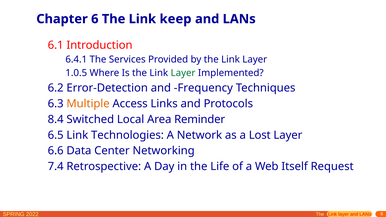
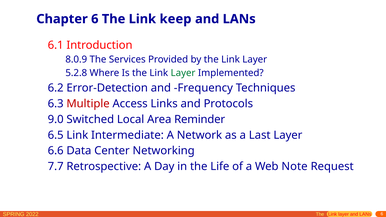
6.4.1: 6.4.1 -> 8.0.9
1.0.5: 1.0.5 -> 5.2.8
Multiple colour: orange -> red
8.4: 8.4 -> 9.0
Technologies: Technologies -> Intermediate
Lost: Lost -> Last
7.4: 7.4 -> 7.7
Itself: Itself -> Note
